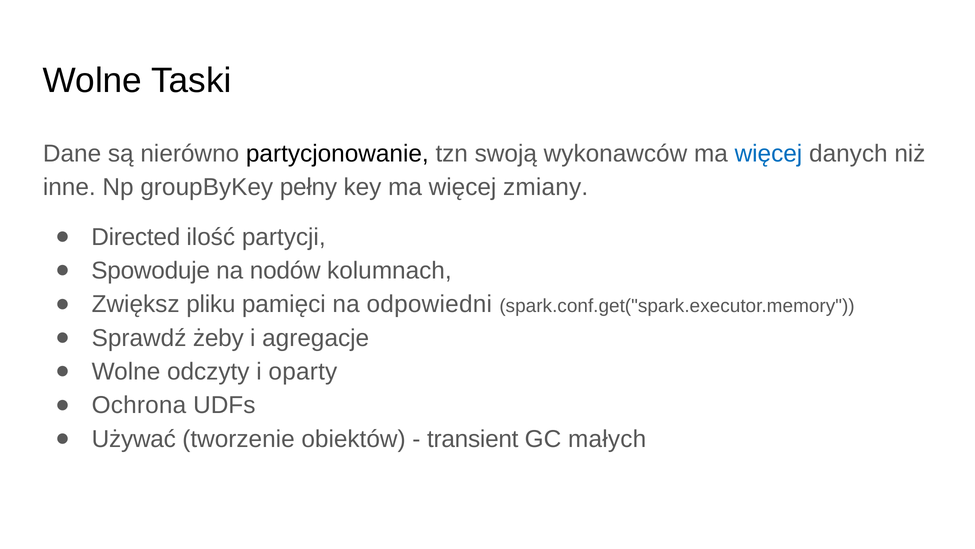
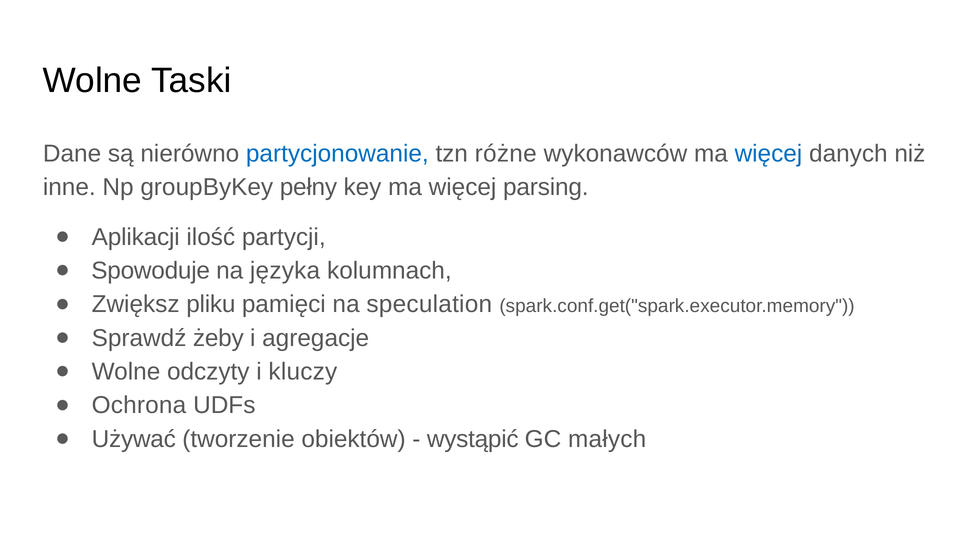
partycjonowanie colour: black -> blue
swoją: swoją -> różne
zmiany: zmiany -> parsing
Directed: Directed -> Aplikacji
nodów: nodów -> języka
odpowiedni: odpowiedni -> speculation
oparty: oparty -> kluczy
transient: transient -> wystąpić
